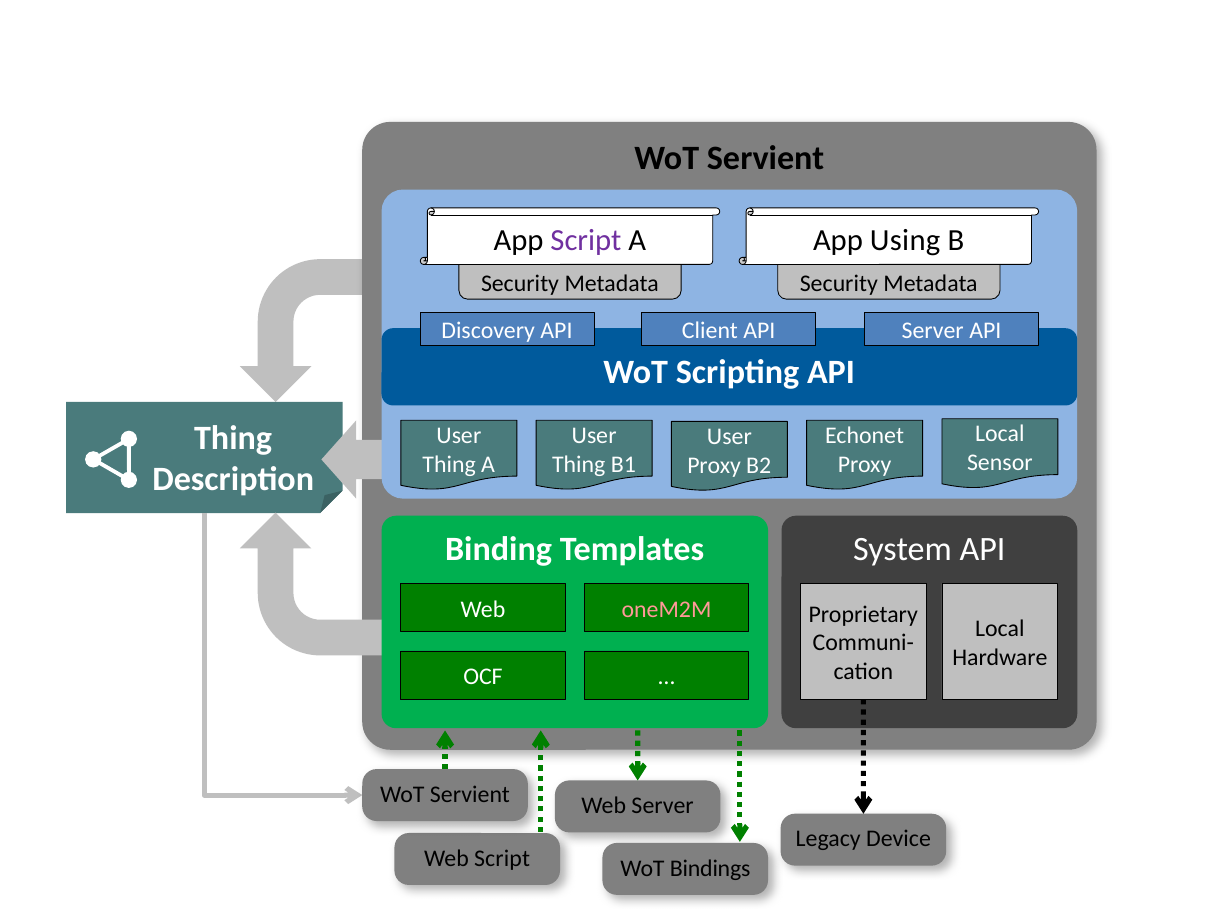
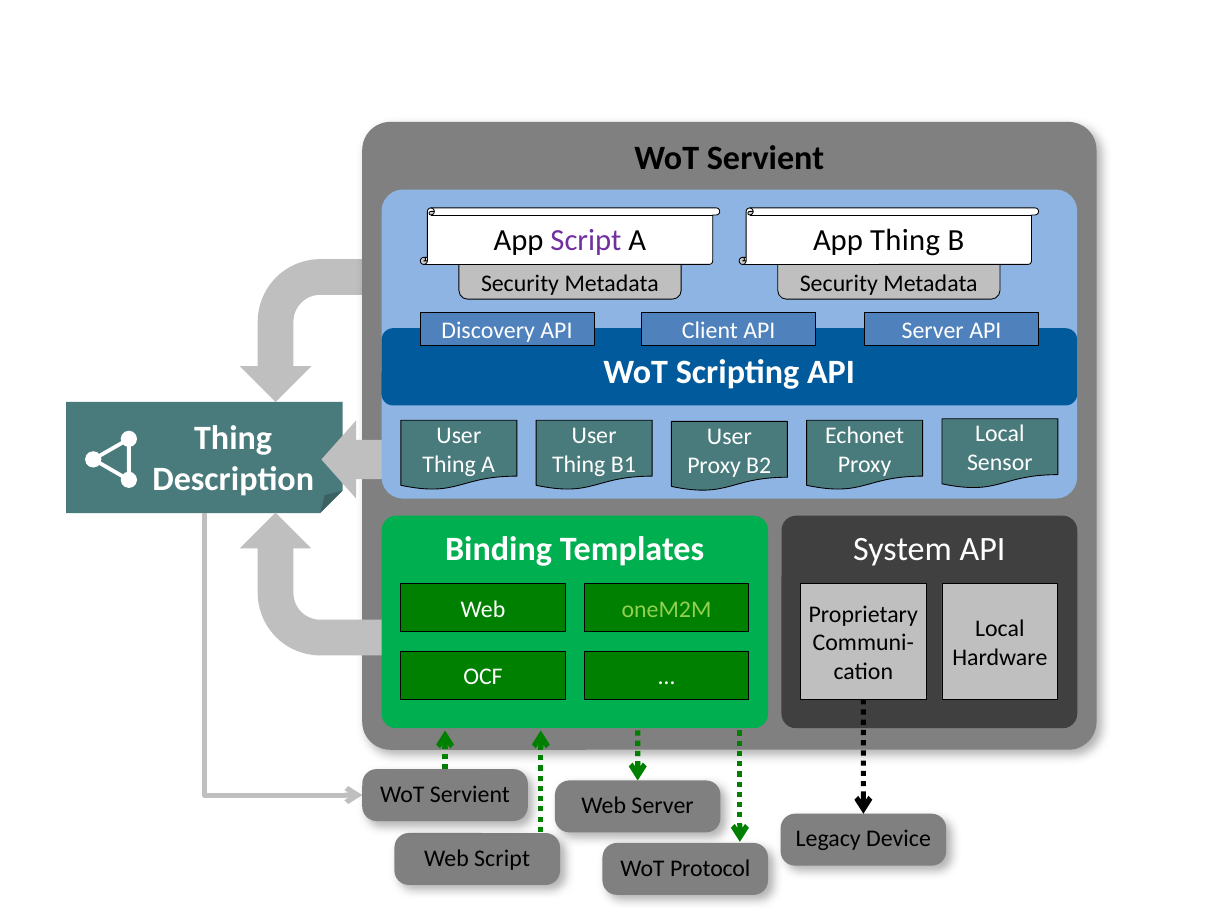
App Using: Using -> Thing
oneM2M colour: pink -> light green
Bindings: Bindings -> Protocol
